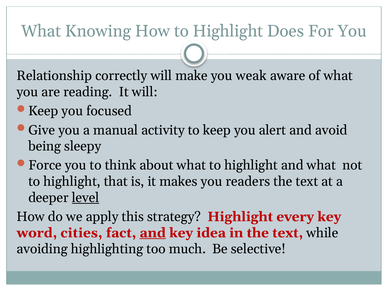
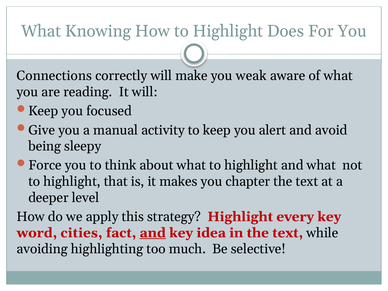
Relationship: Relationship -> Connections
readers: readers -> chapter
level underline: present -> none
